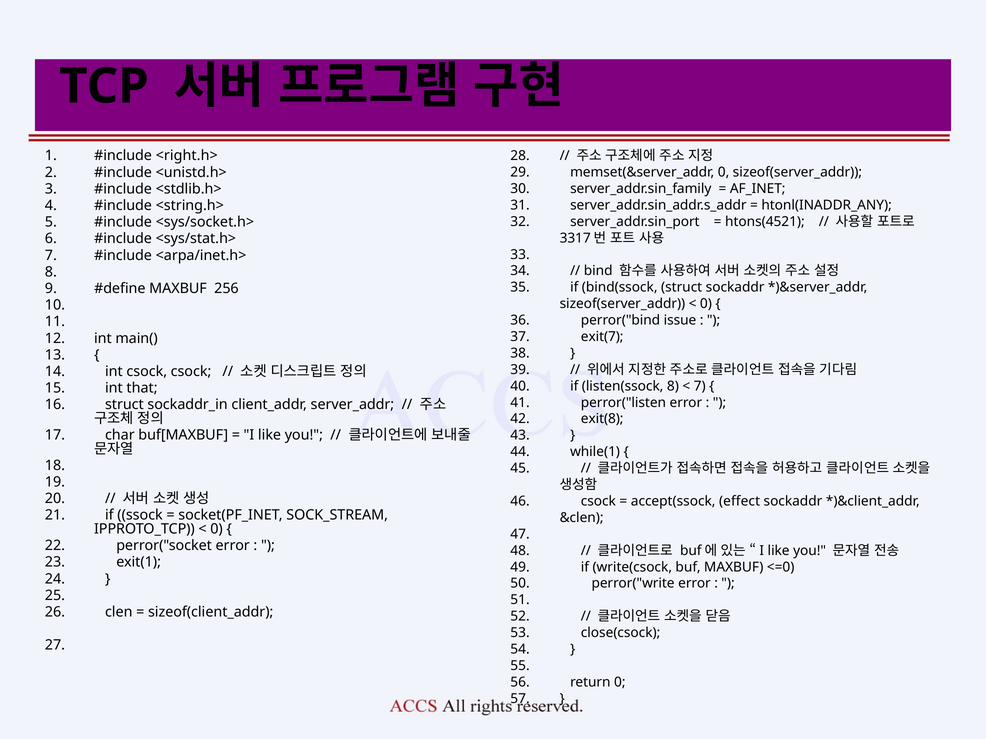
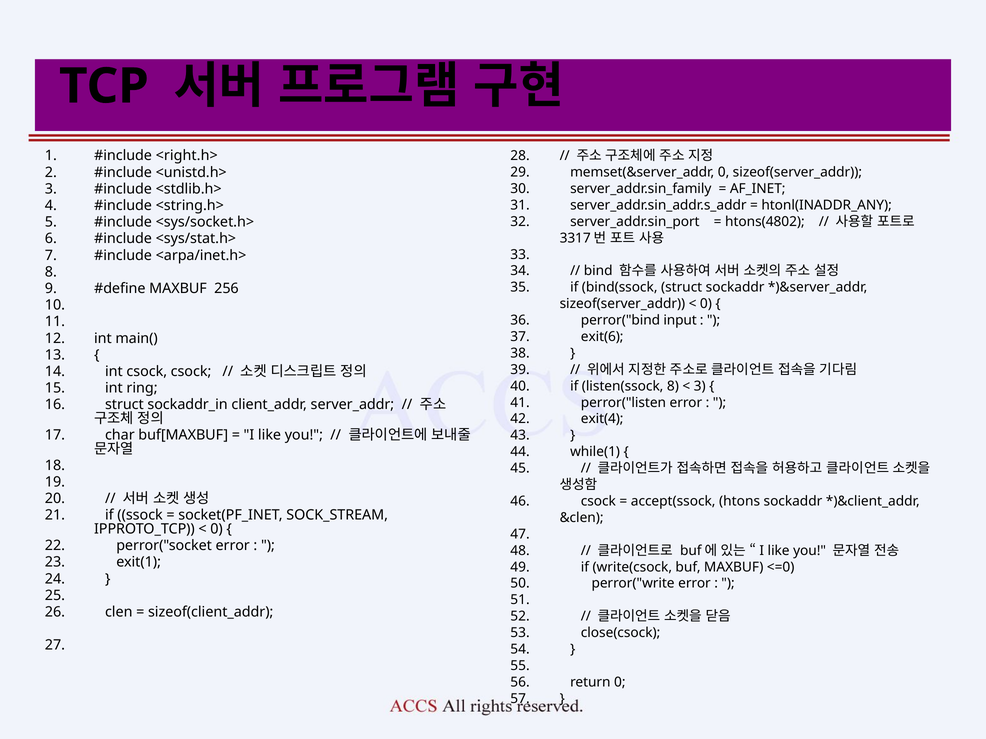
htons(4521: htons(4521 -> htons(4802
issue: issue -> input
exit(7: exit(7 -> exit(6
7 at (700, 386): 7 -> 3
that: that -> ring
exit(8: exit(8 -> exit(4
effect: effect -> htons
